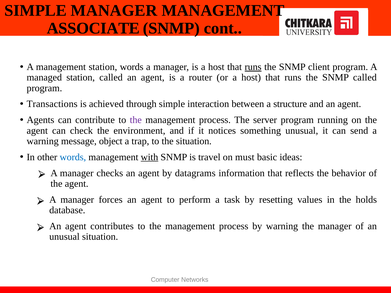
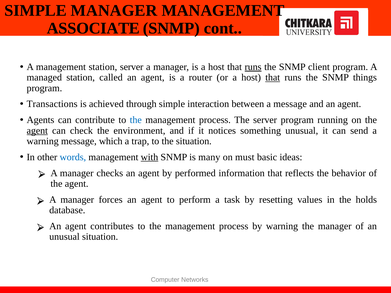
station words: words -> server
that at (273, 78) underline: none -> present
SNMP called: called -> things
a structure: structure -> message
the at (136, 120) colour: purple -> blue
agent at (37, 131) underline: none -> present
object: object -> which
travel: travel -> many
datagrams: datagrams -> performed
